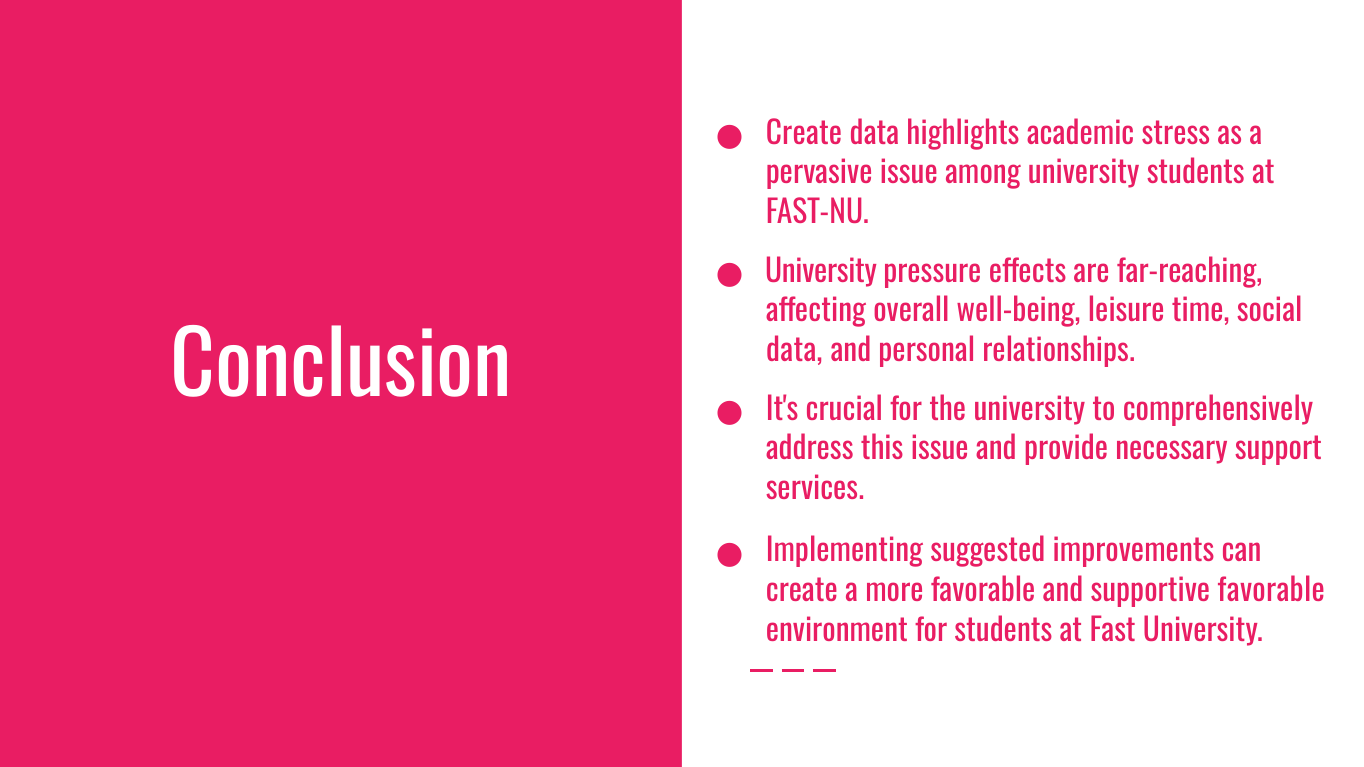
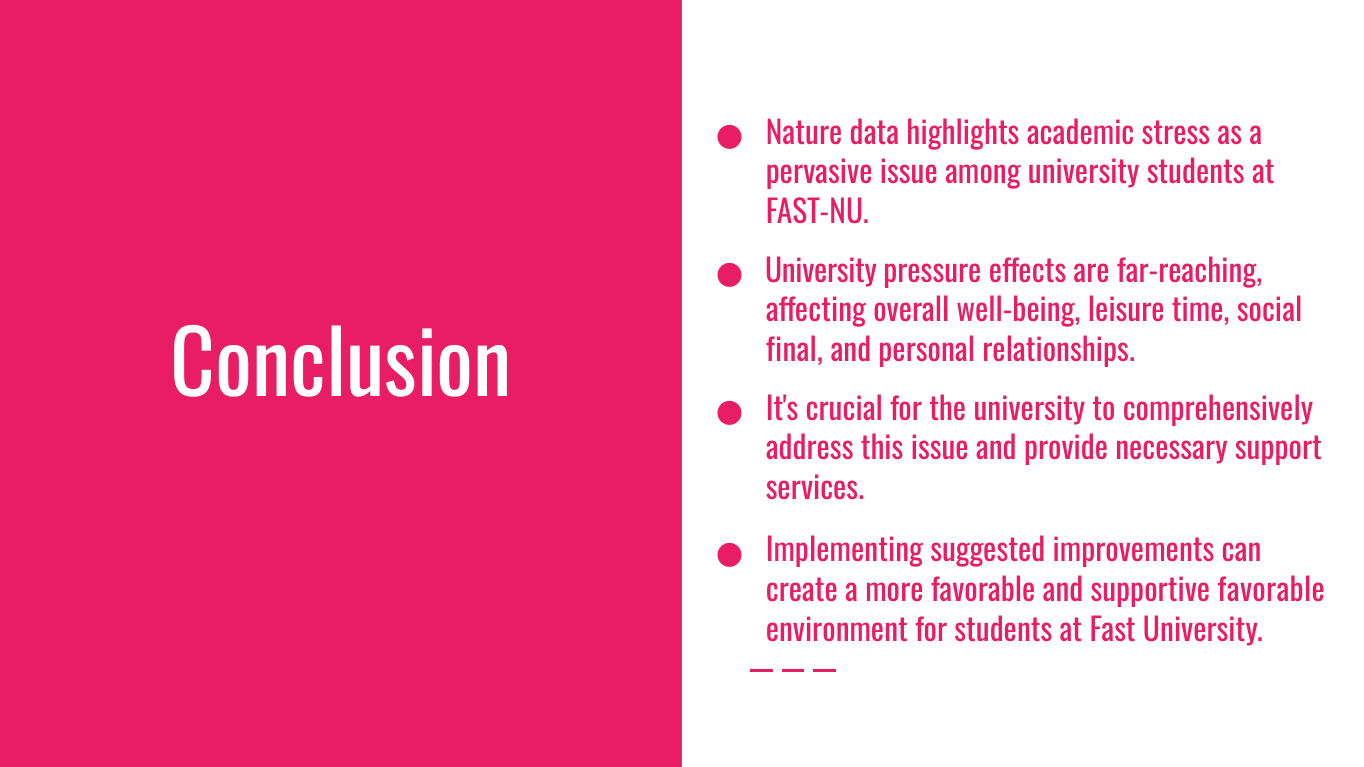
Create at (804, 134): Create -> Nature
data at (794, 351): data -> final
